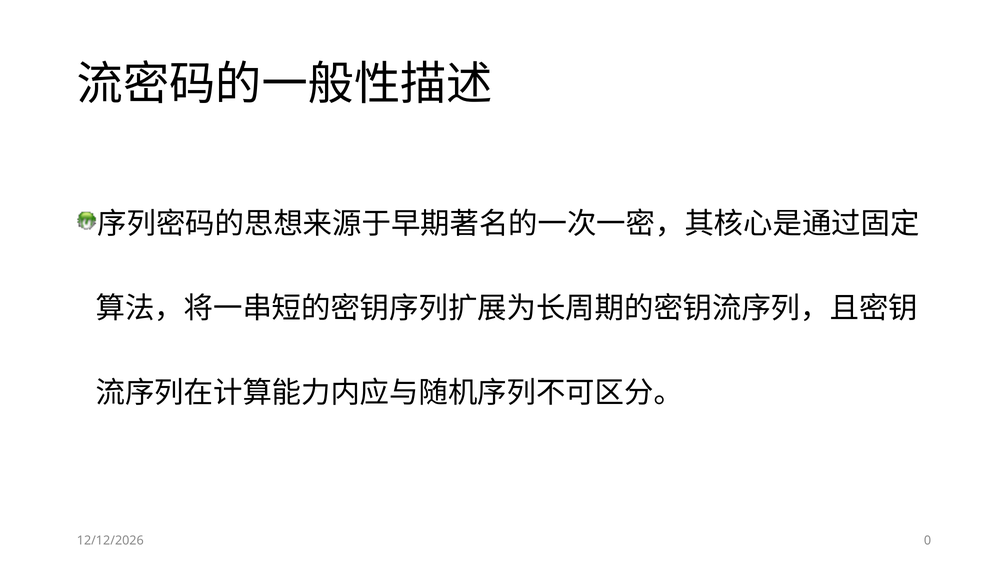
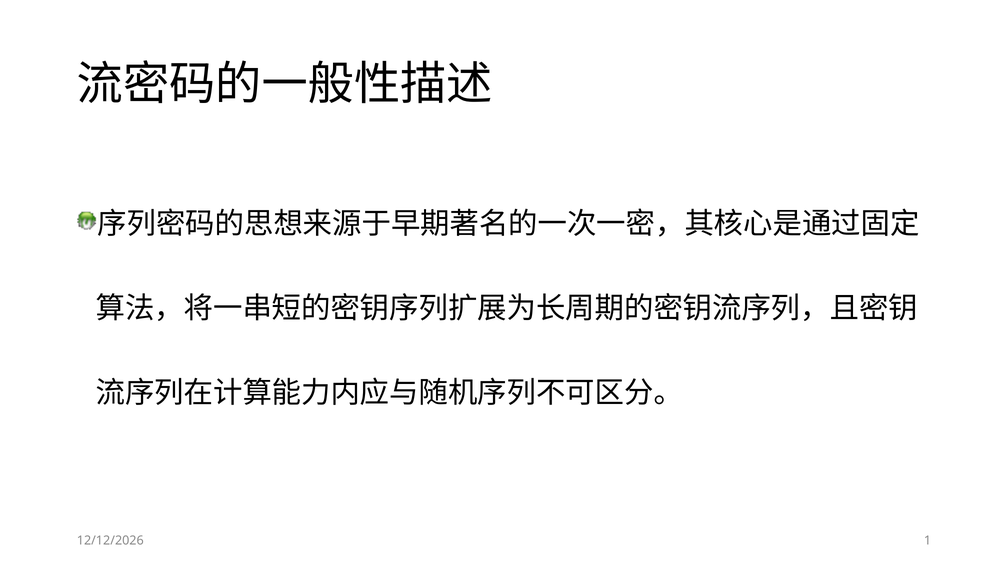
0: 0 -> 1
